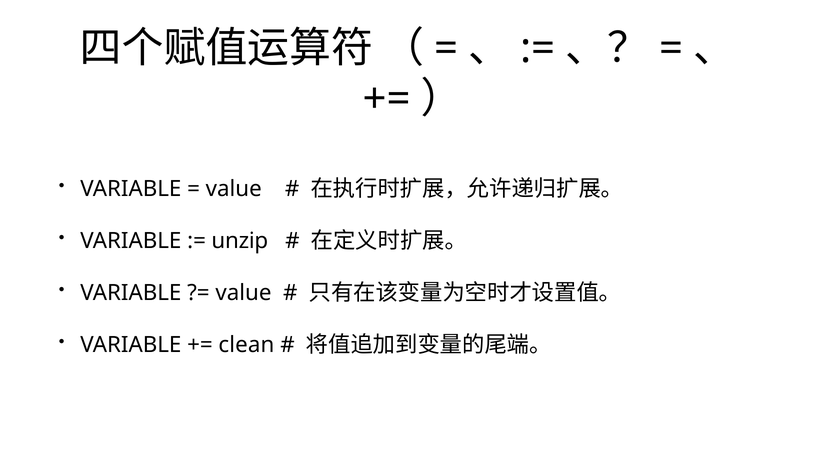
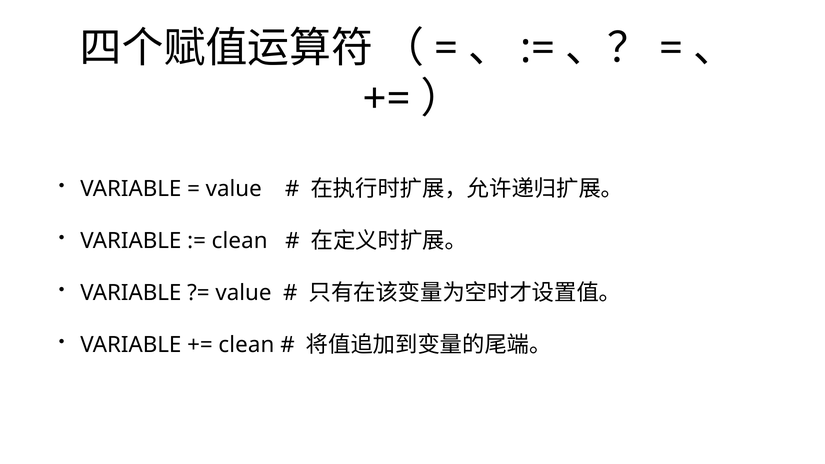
unzip at (240, 241): unzip -> clean
